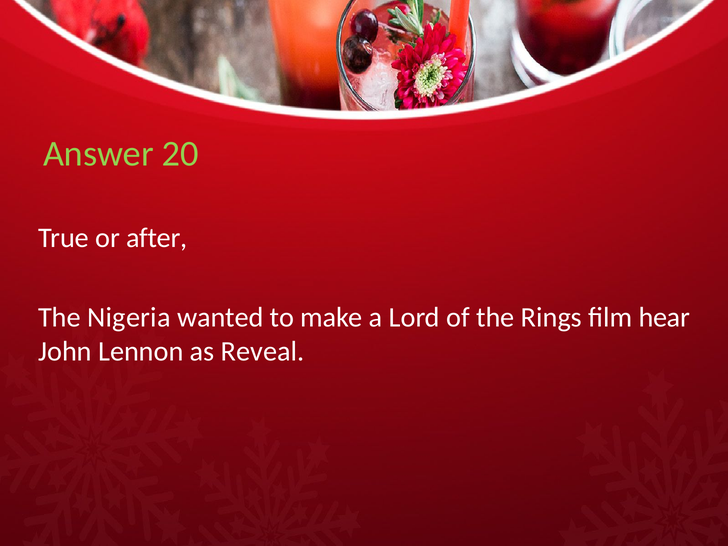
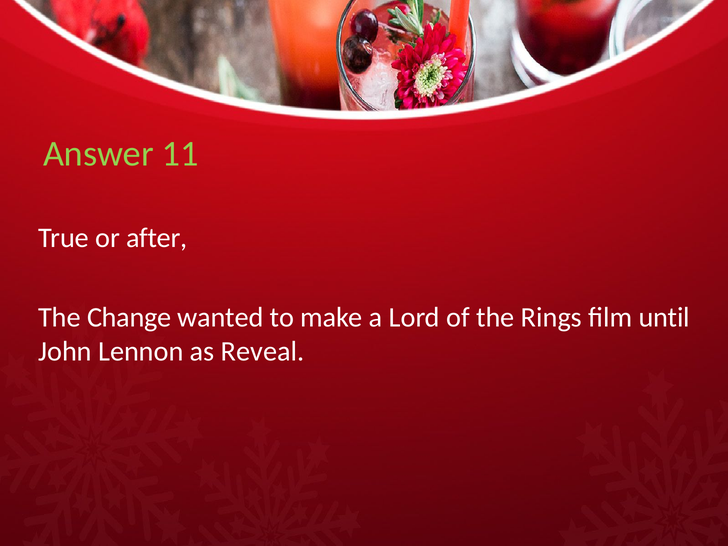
20: 20 -> 11
Nigeria: Nigeria -> Change
hear: hear -> until
